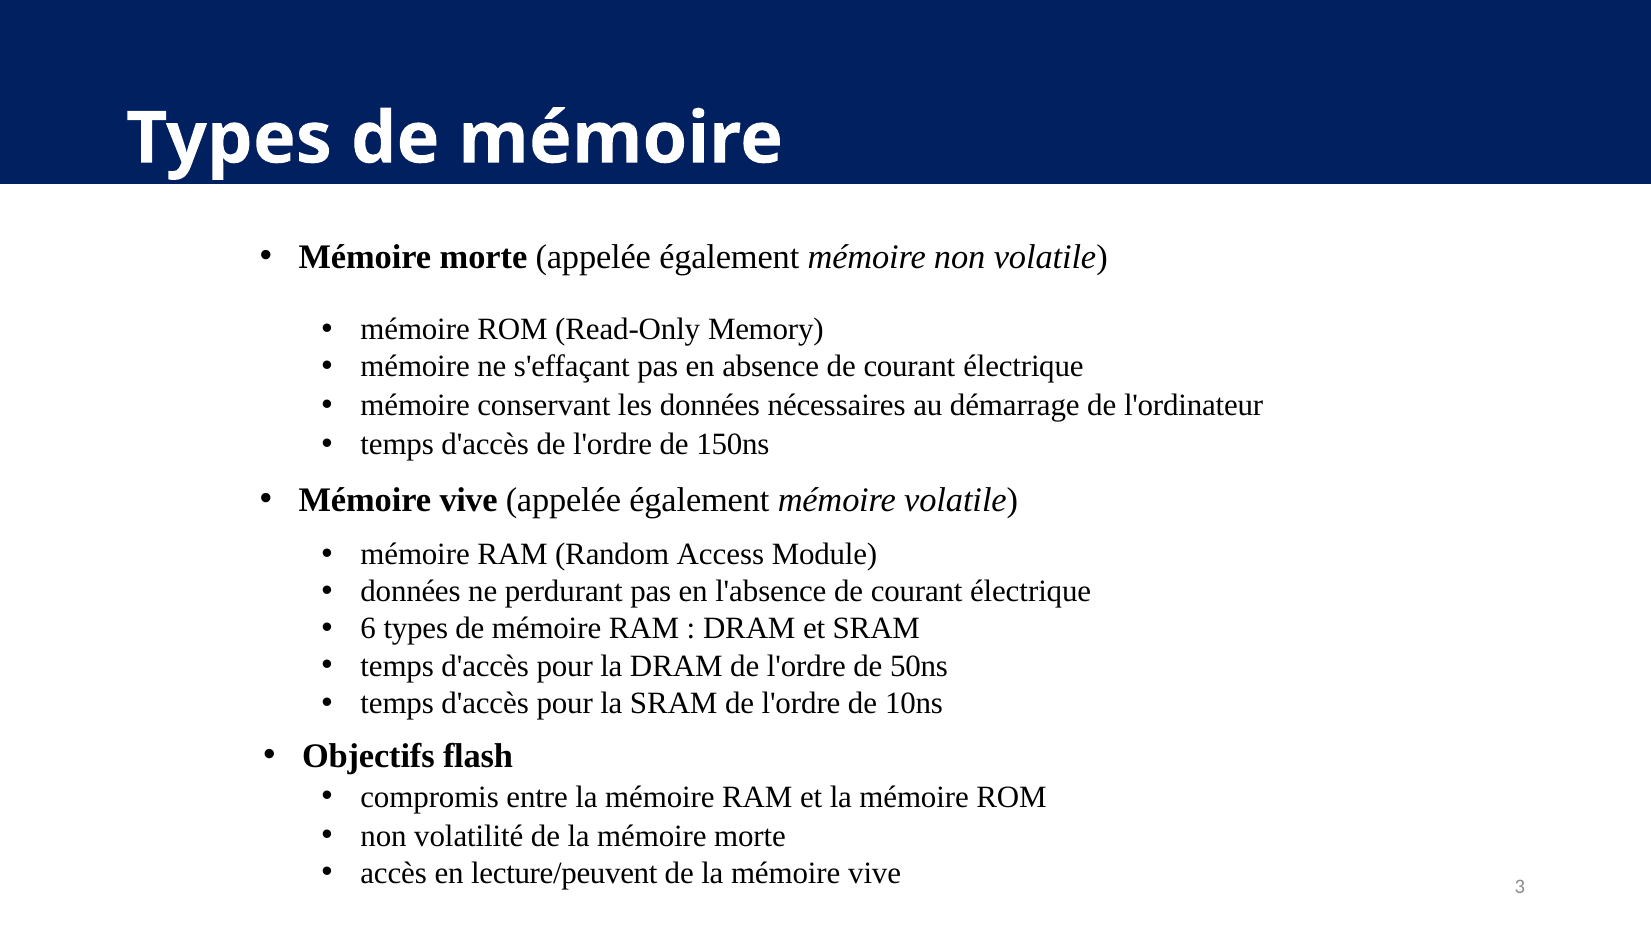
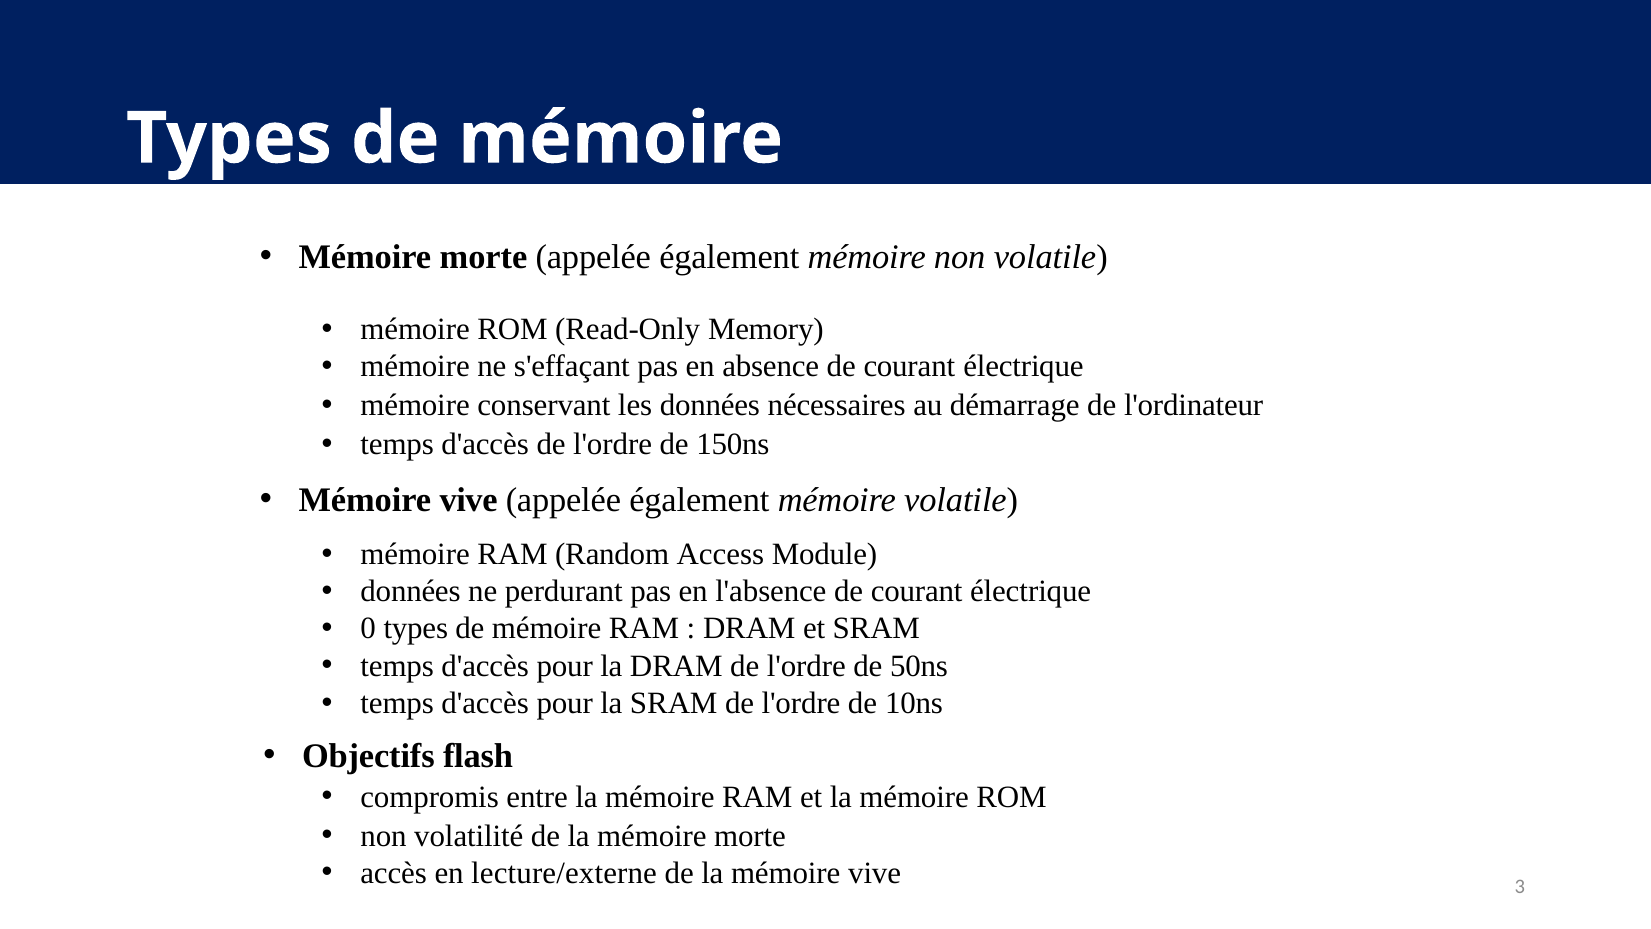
6: 6 -> 0
lecture/peuvent: lecture/peuvent -> lecture/externe
